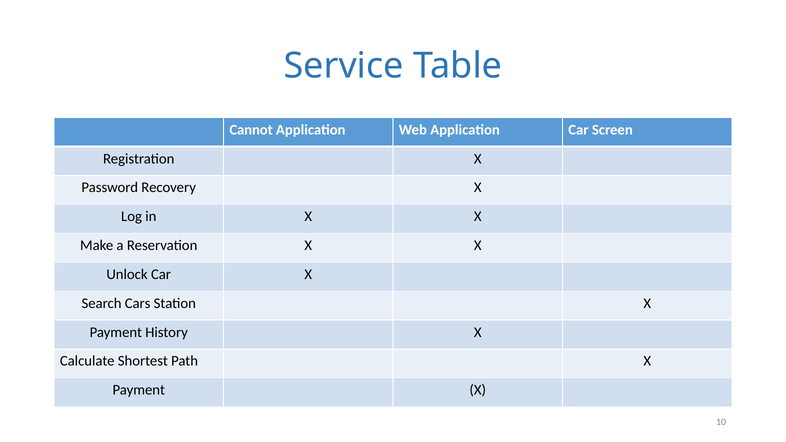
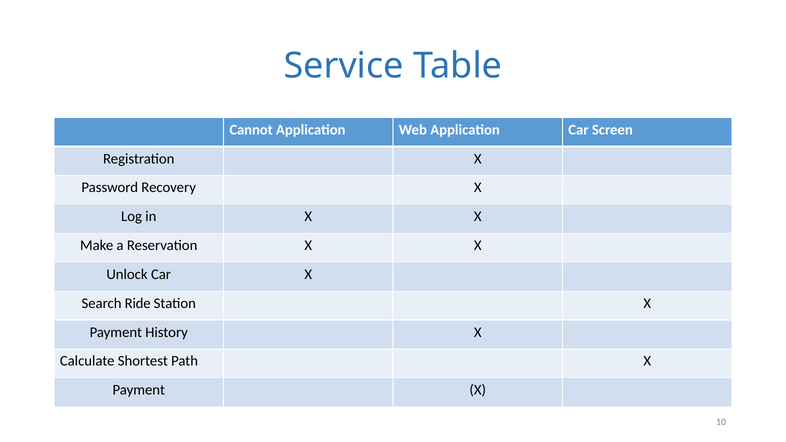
Cars: Cars -> Ride
